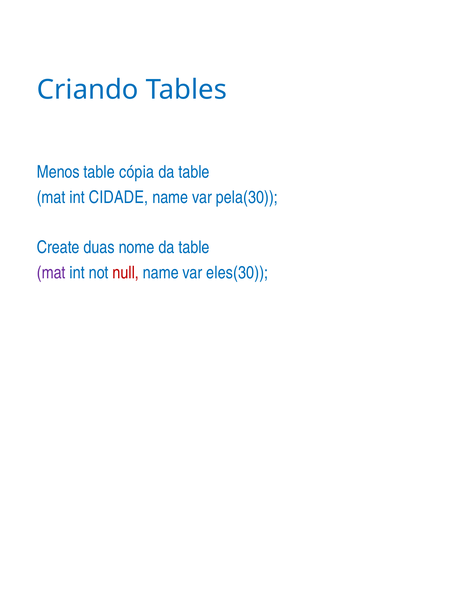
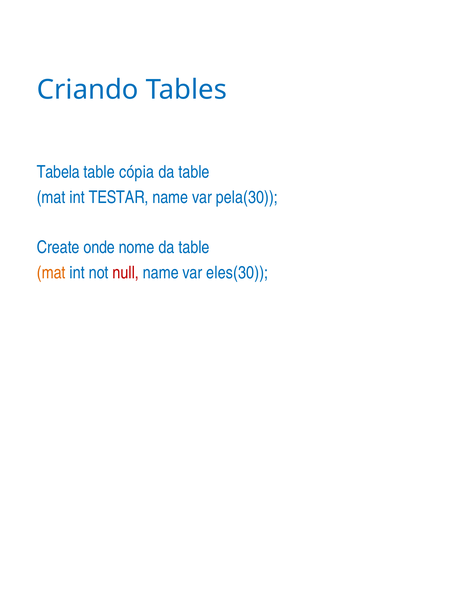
Menos: Menos -> Tabela
CIDADE: CIDADE -> TESTAR
duas: duas -> onde
mat at (51, 273) colour: purple -> orange
